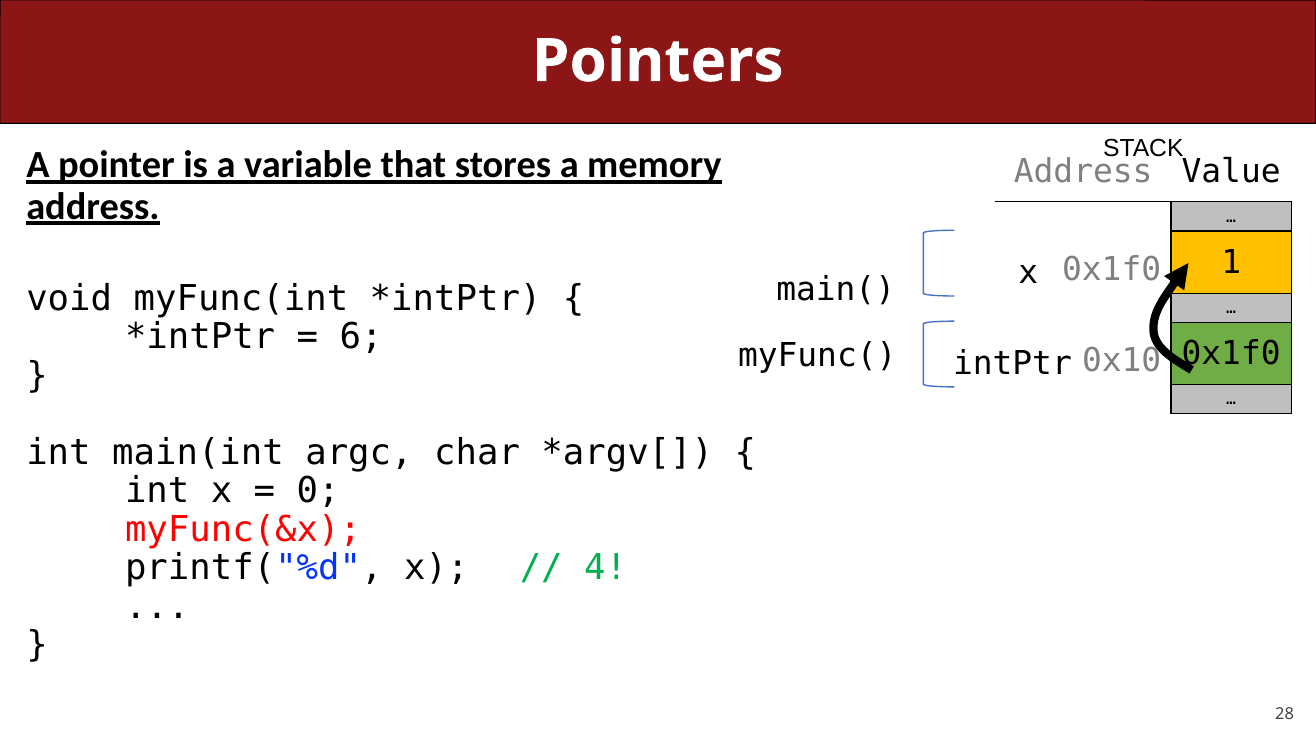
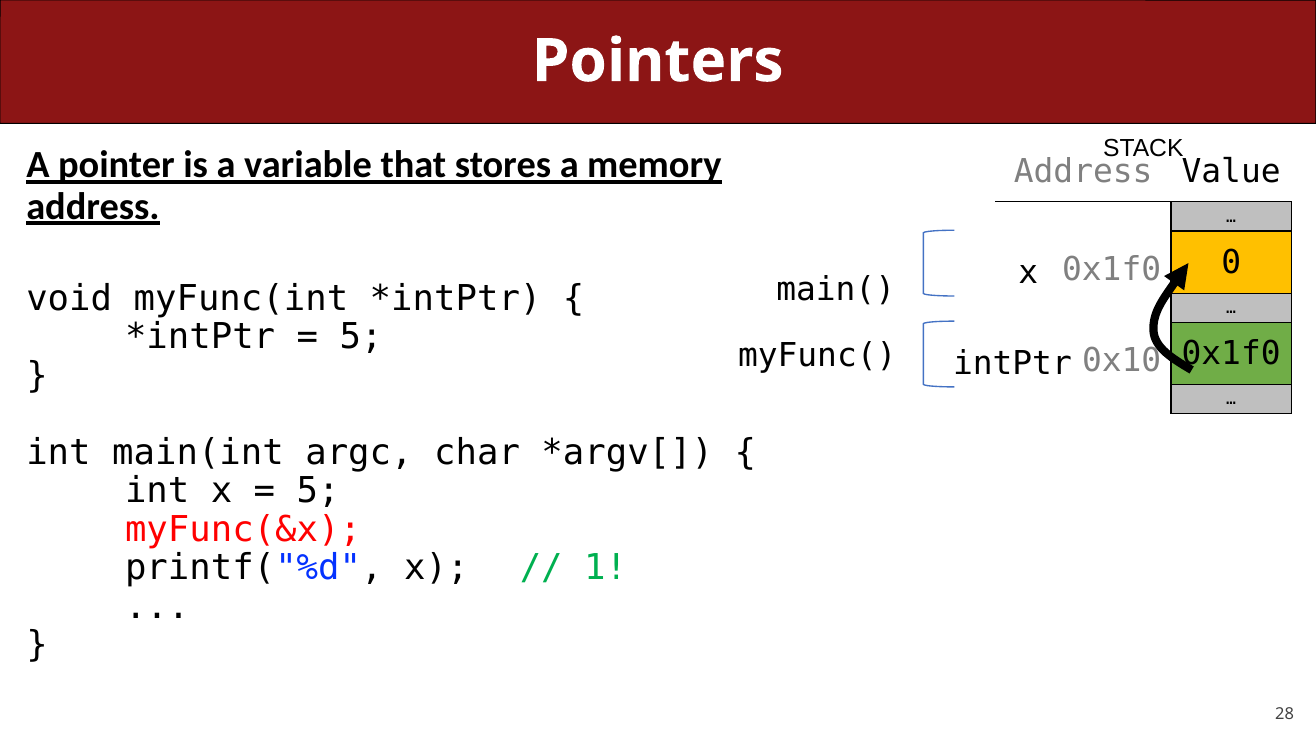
1: 1 -> 0
6 at (361, 337): 6 -> 5
0 at (318, 491): 0 -> 5
4: 4 -> 1
